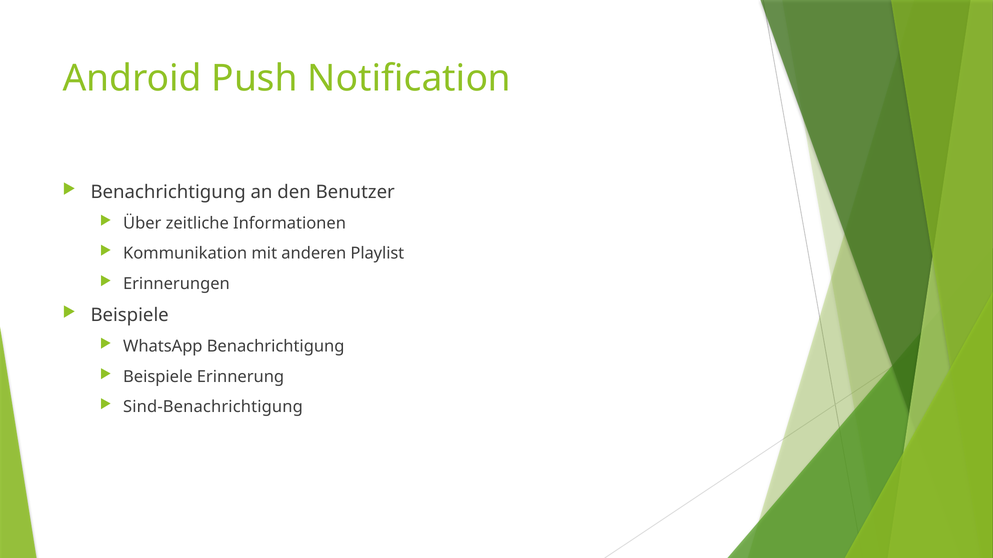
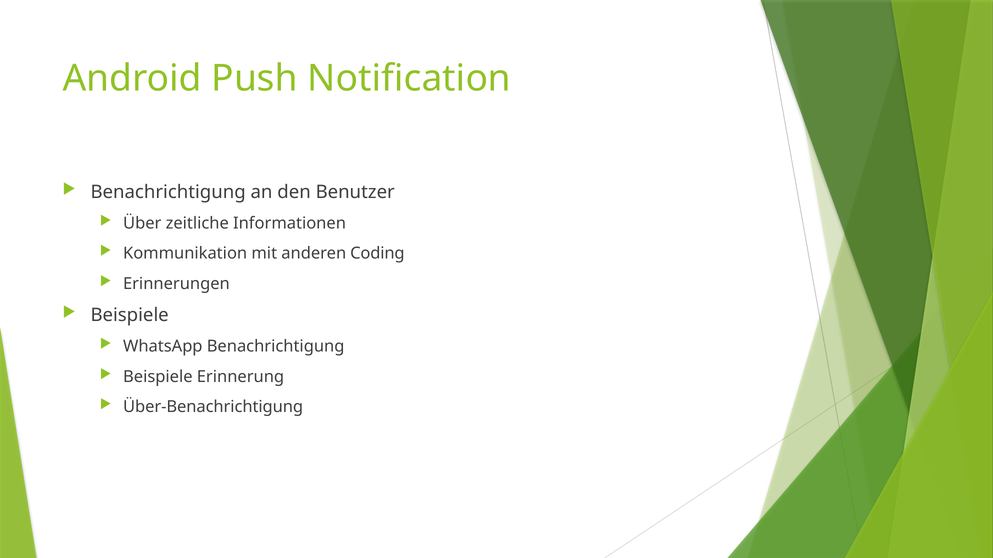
Playlist: Playlist -> Coding
Sind-Benachrichtigung: Sind-Benachrichtigung -> Über-Benachrichtigung
